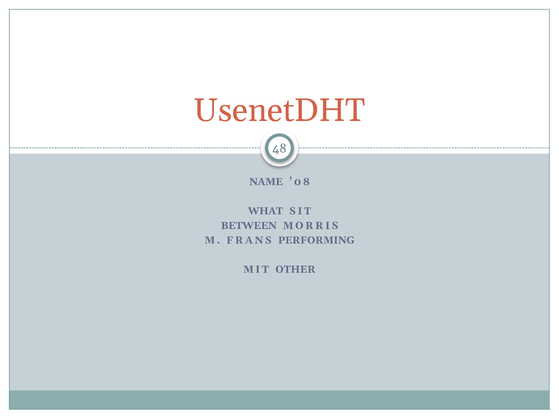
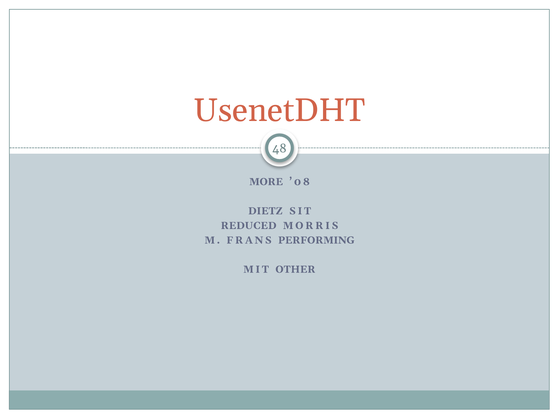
NAME: NAME -> MORE
WHAT: WHAT -> DIETZ
BETWEEN: BETWEEN -> REDUCED
